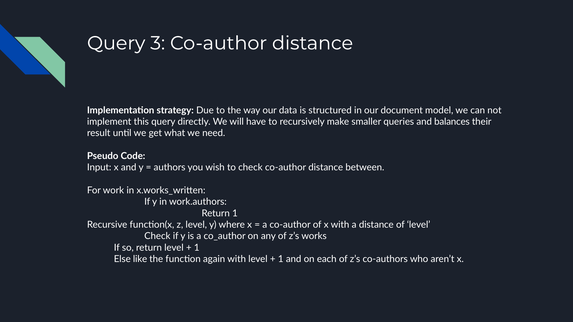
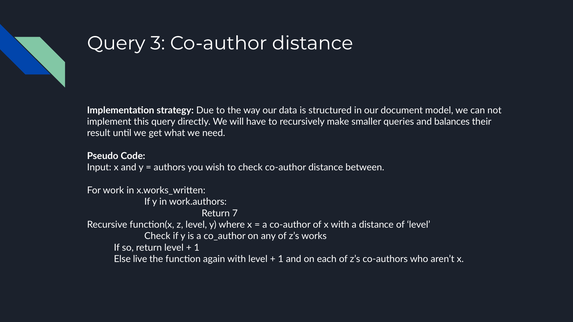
Return 1: 1 -> 7
like: like -> live
